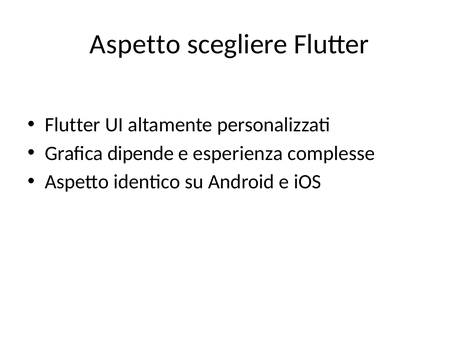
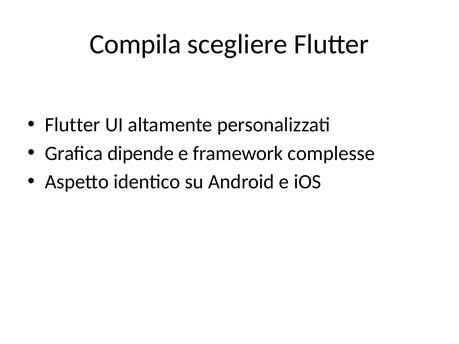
Aspetto at (135, 44): Aspetto -> Compila
esperienza: esperienza -> framework
